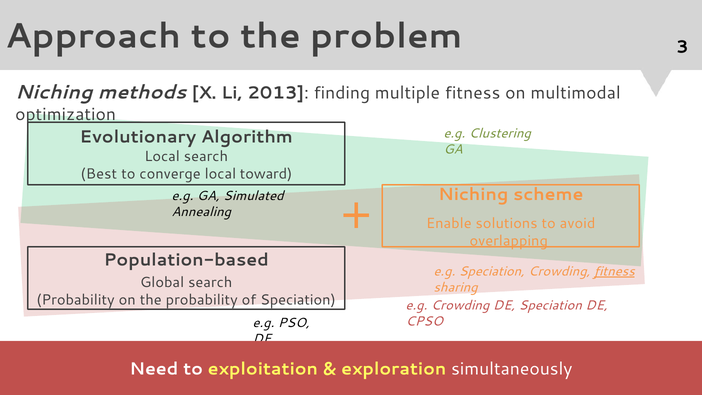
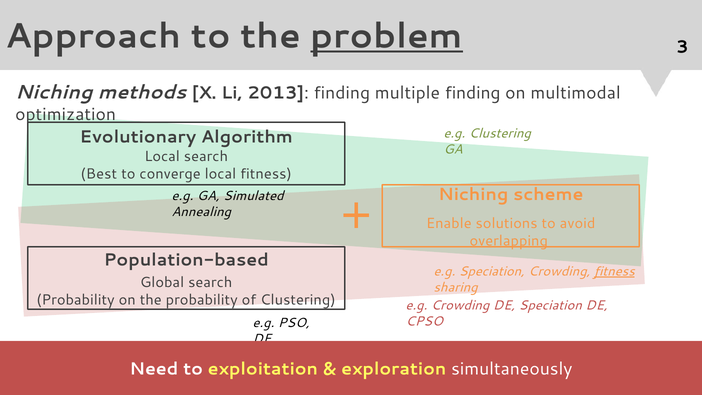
problem underline: none -> present
multiple fitness: fitness -> finding
local toward: toward -> fitness
of Speciation: Speciation -> Clustering
